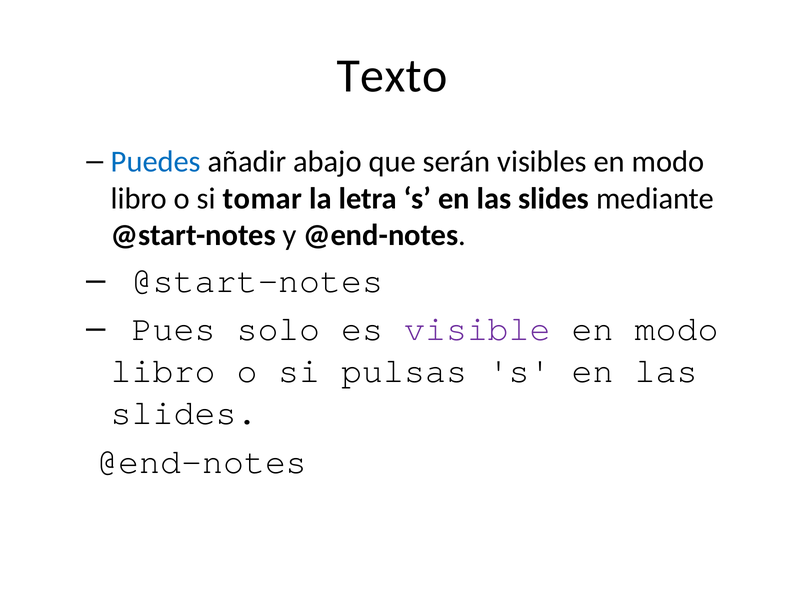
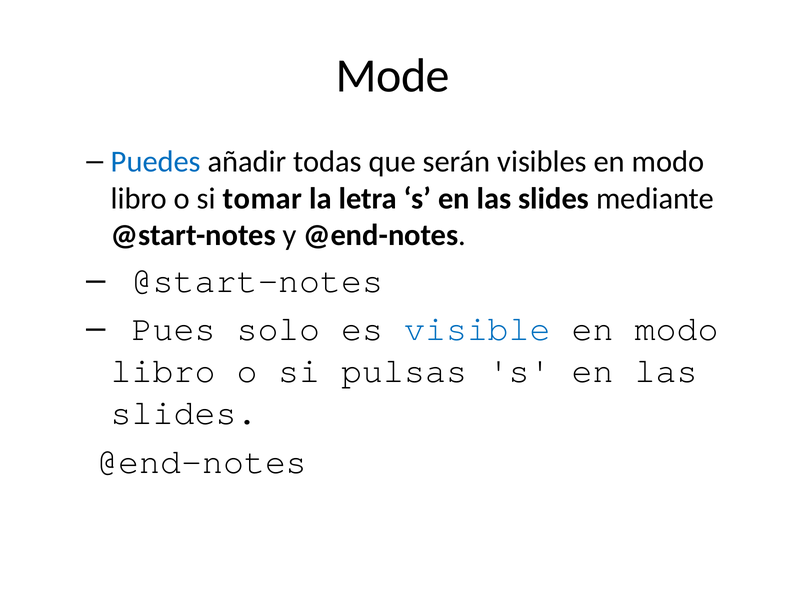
Texto: Texto -> Mode
abajo: abajo -> todas
visible colour: purple -> blue
